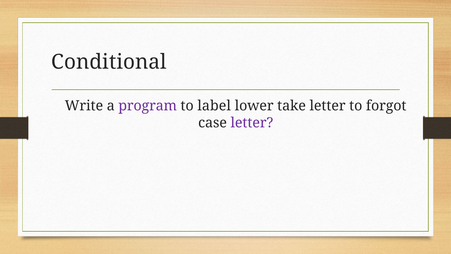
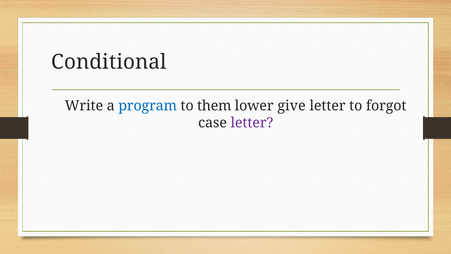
program colour: purple -> blue
label: label -> them
take: take -> give
